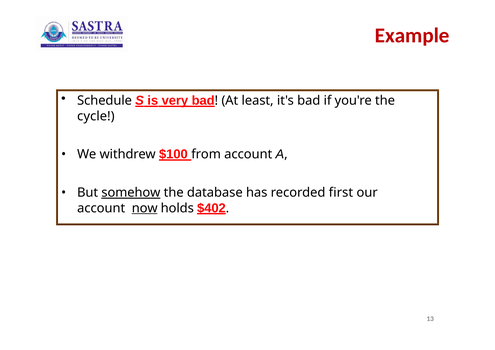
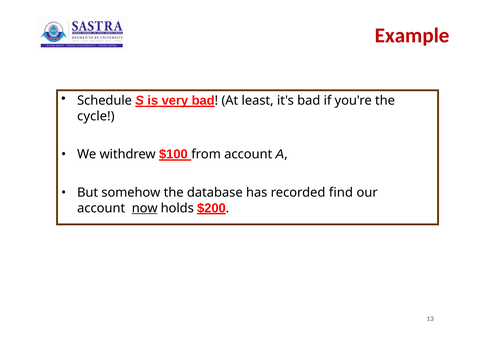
somehow underline: present -> none
first: first -> find
$402: $402 -> $200
